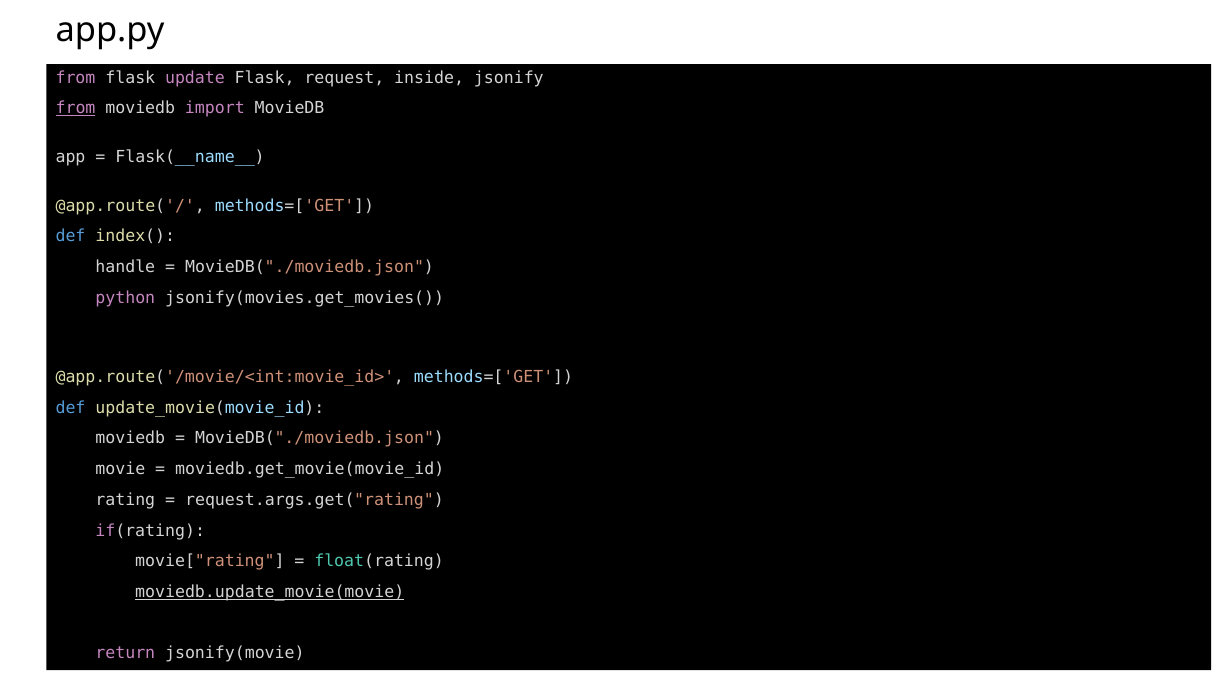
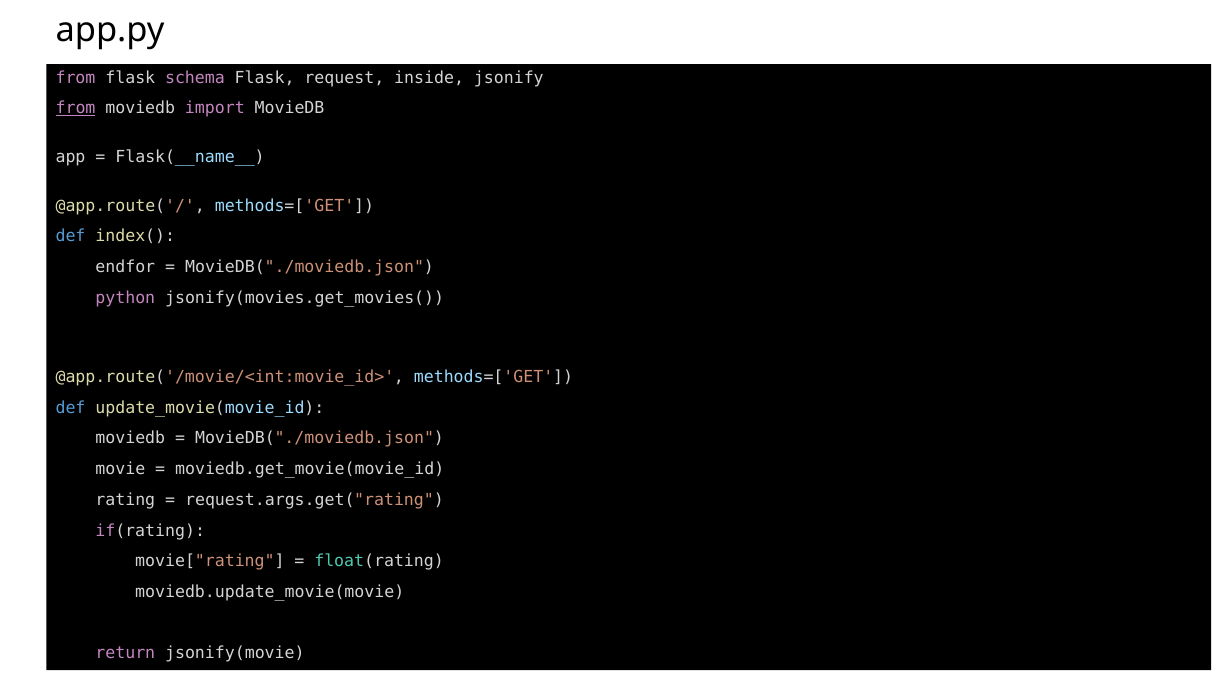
update: update -> schema
handle: handle -> endfor
moviedb.update_movie(movie underline: present -> none
